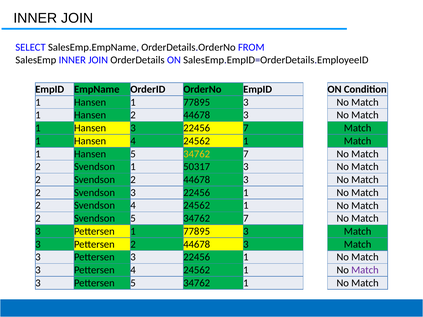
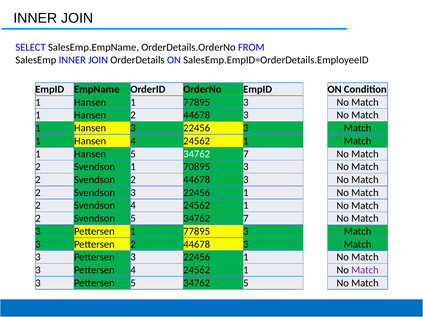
22456 7: 7 -> 3
34762 at (197, 154) colour: yellow -> white
50317: 50317 -> 70895
34762 1: 1 -> 5
